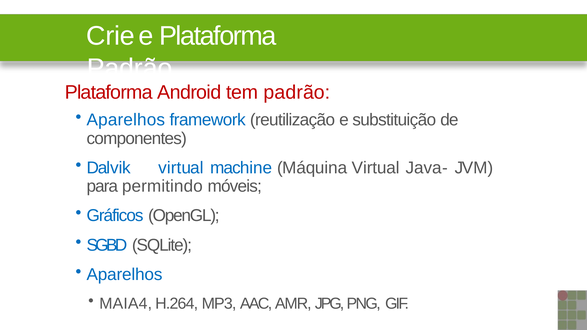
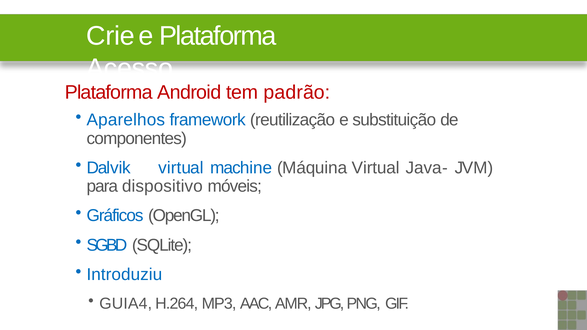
Padrão at (130, 68): Padrão -> Acesso
permitindo: permitindo -> dispositivo
Aparelhos at (124, 275): Aparelhos -> Introduziu
MAIA4: MAIA4 -> GUIA4
